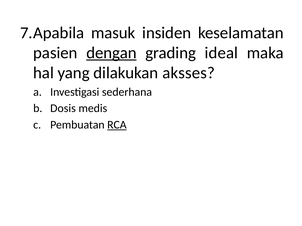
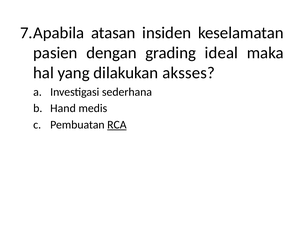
masuk: masuk -> atasan
dengan underline: present -> none
Dosis: Dosis -> Hand
